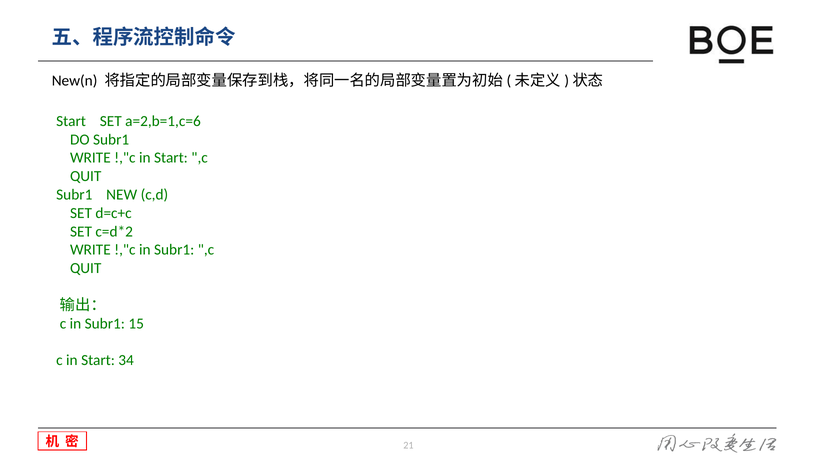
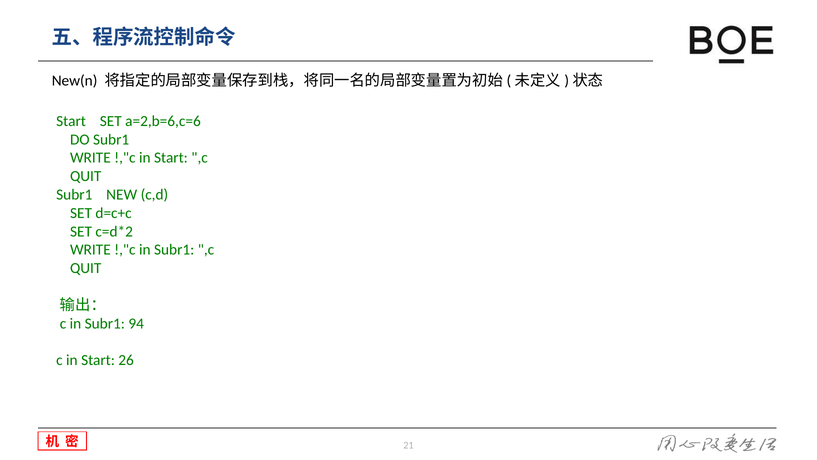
a=2,b=1,c=6: a=2,b=1,c=6 -> a=2,b=6,c=6
15: 15 -> 94
34: 34 -> 26
